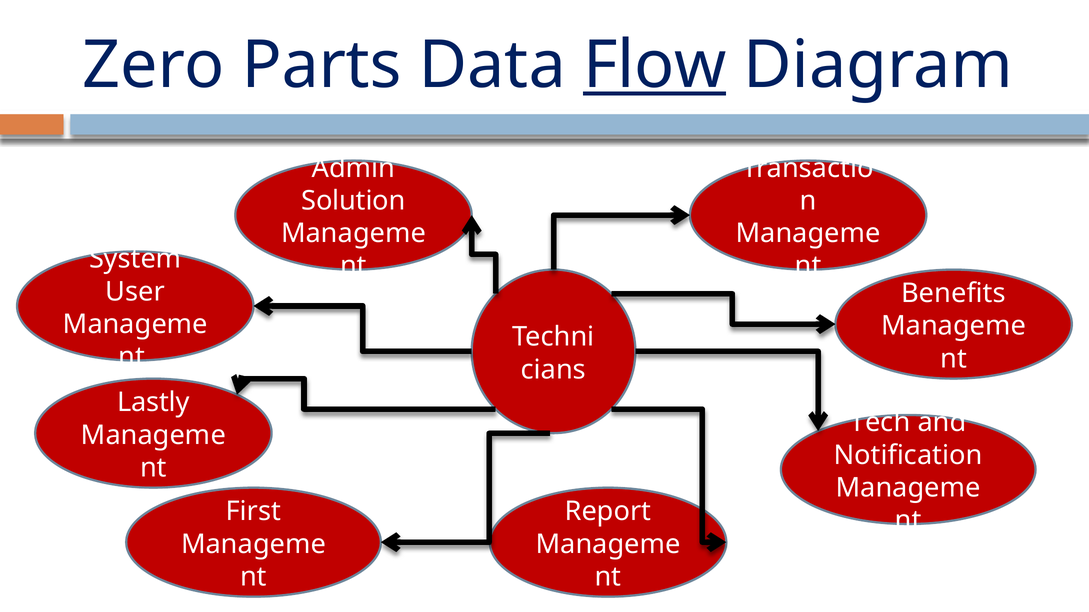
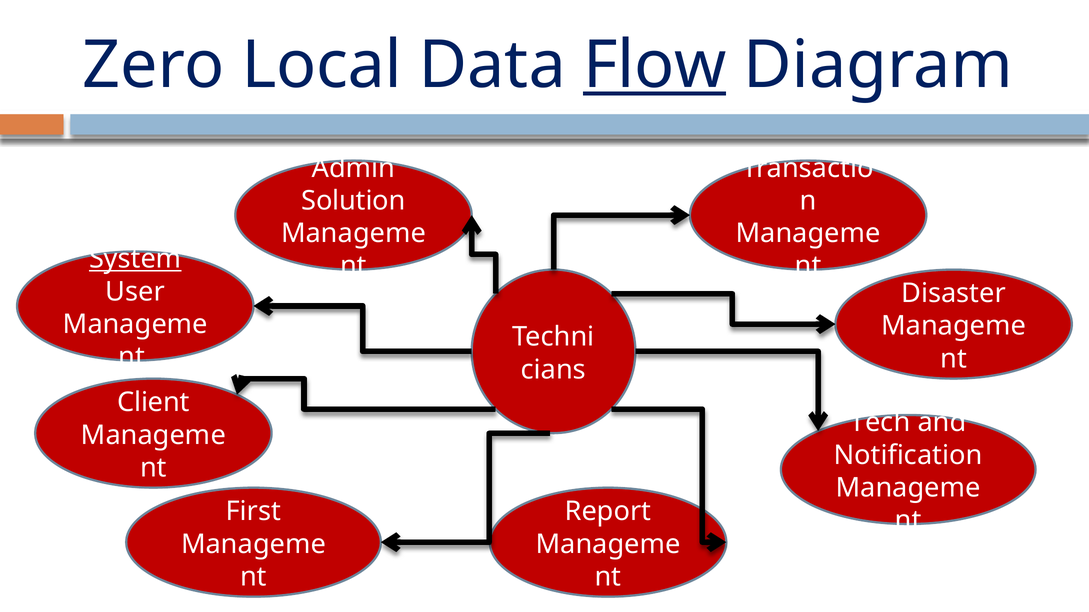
Parts: Parts -> Local
System underline: none -> present
Benefits: Benefits -> Disaster
Lastly: Lastly -> Client
